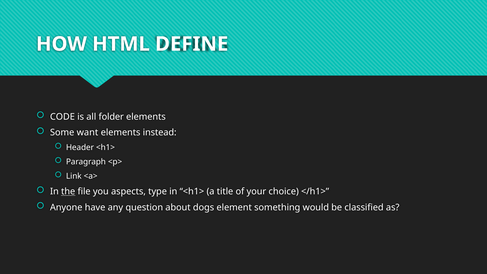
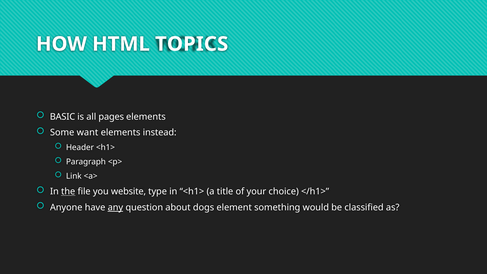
DEFINE: DEFINE -> TOPICS
CODE: CODE -> BASIC
folder: folder -> pages
aspects: aspects -> website
any underline: none -> present
